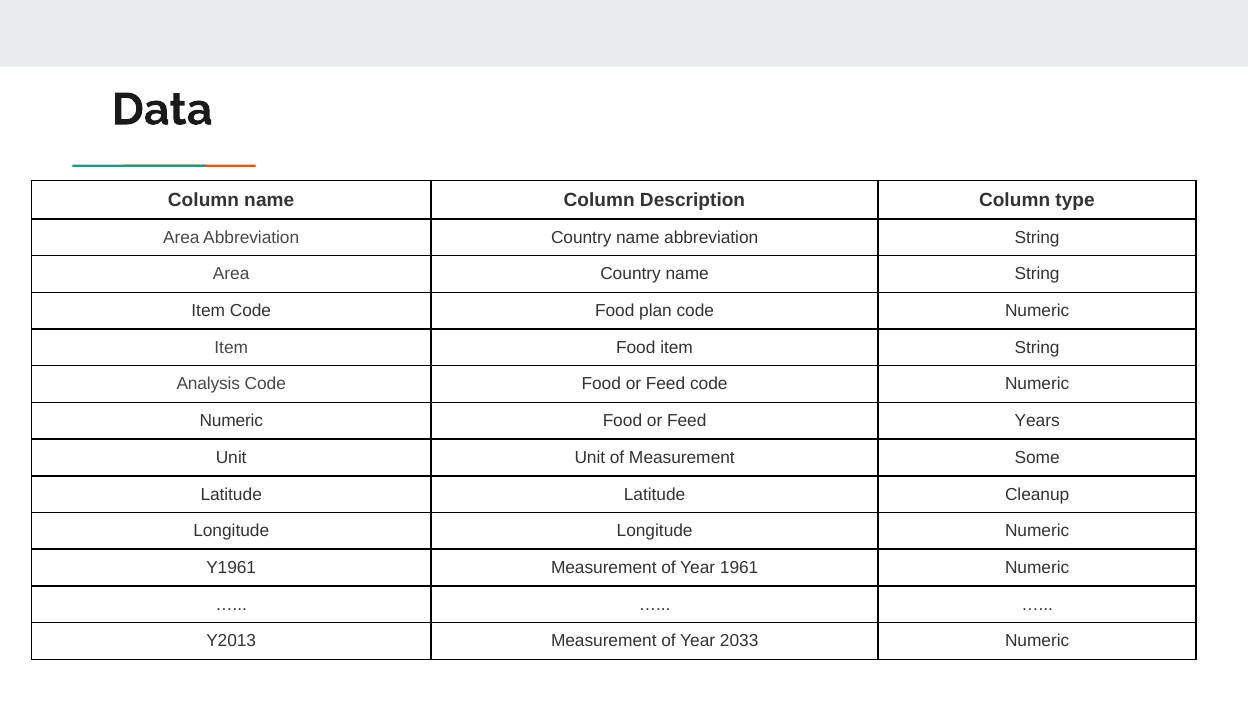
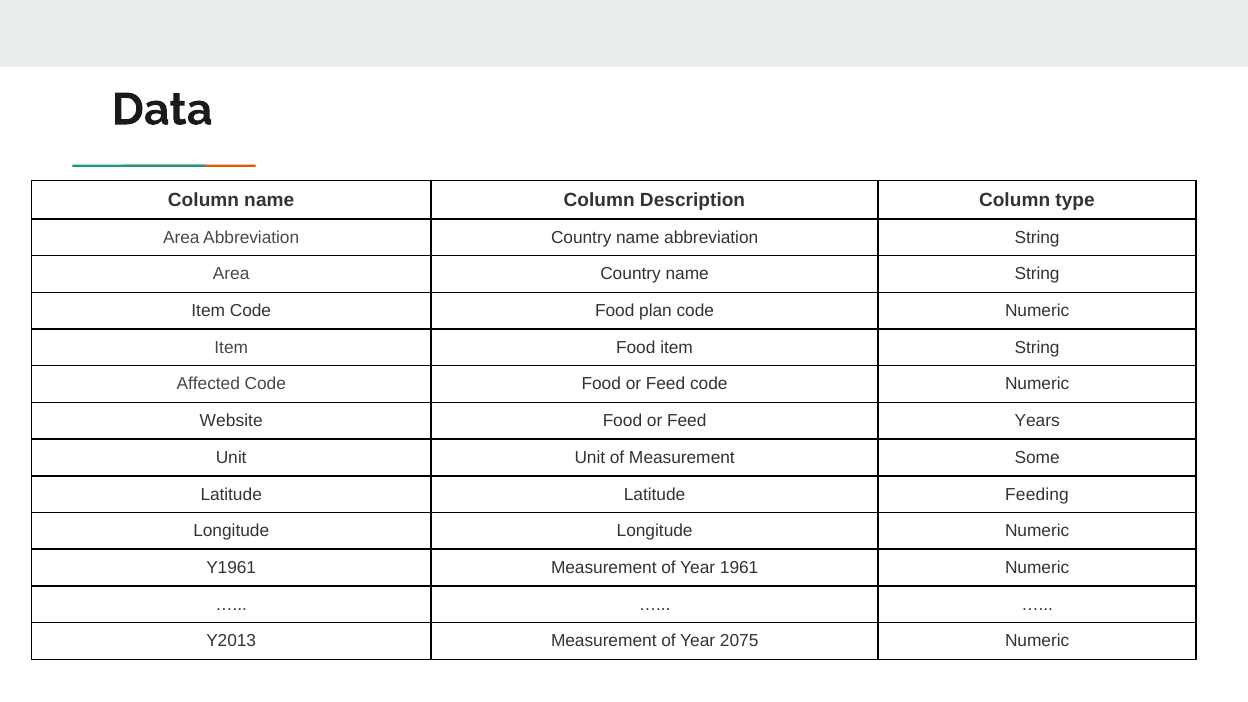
Analysis: Analysis -> Affected
Numeric at (231, 421): Numeric -> Website
Cleanup: Cleanup -> Feeding
2033: 2033 -> 2075
